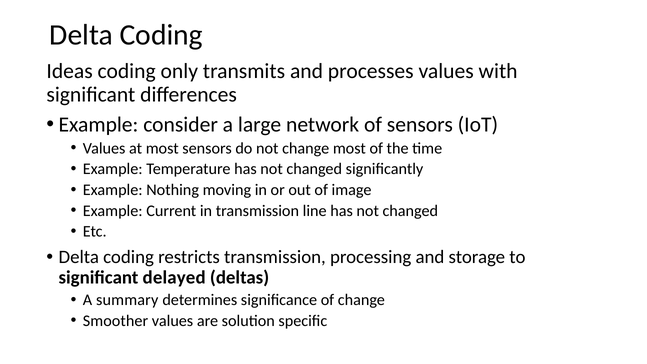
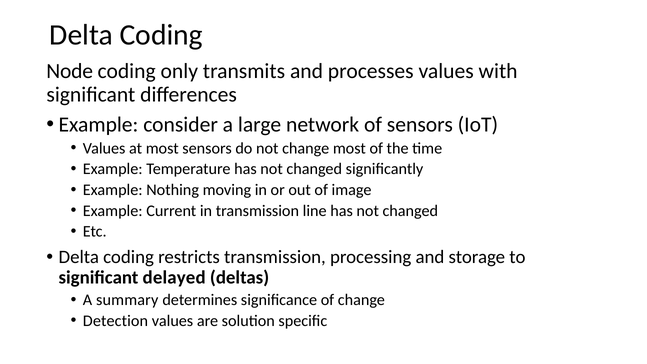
Ideas: Ideas -> Node
Smoother: Smoother -> Detection
